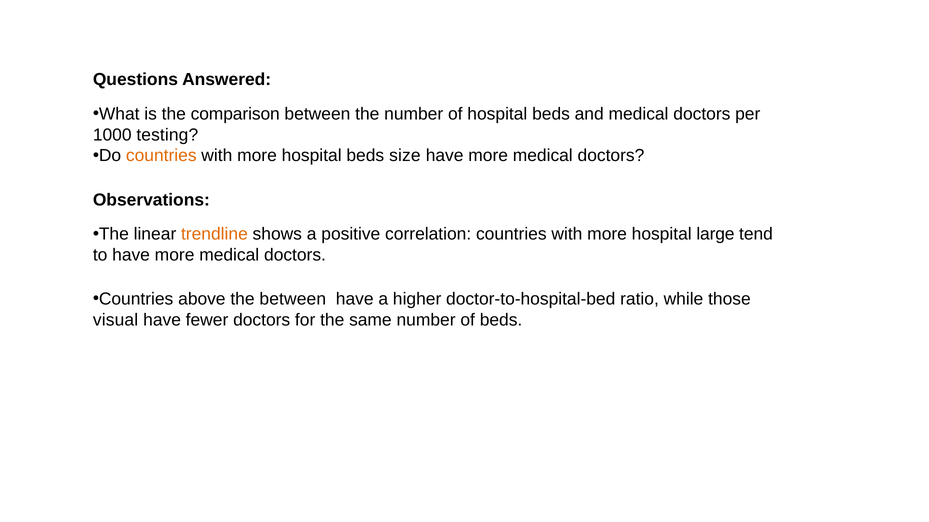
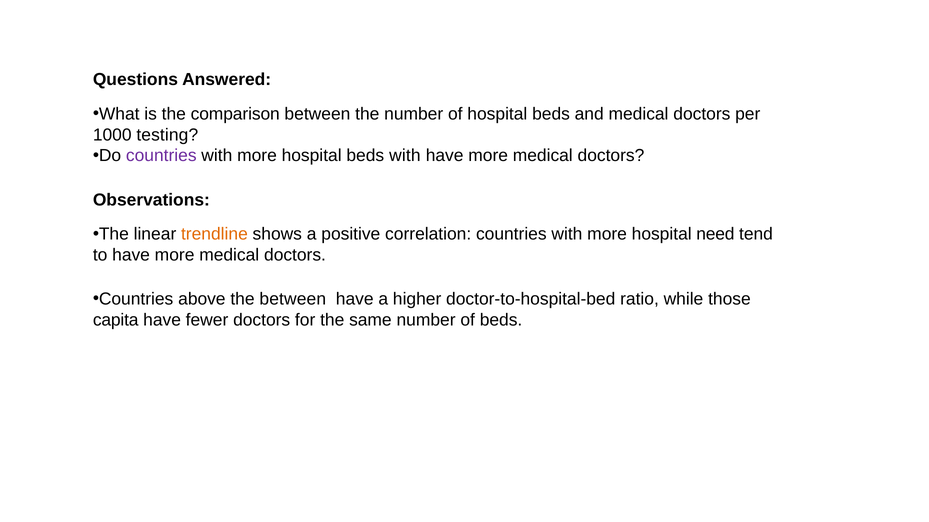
countries at (161, 156) colour: orange -> purple
beds size: size -> with
large: large -> need
visual: visual -> capita
